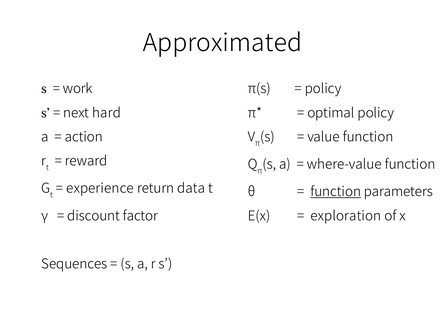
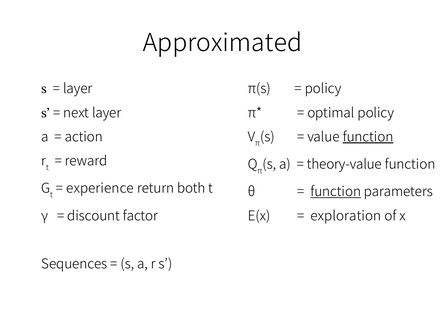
work at (78, 89): work -> layer
next hard: hard -> layer
function at (368, 137) underline: none -> present
where-value: where-value -> theory-value
data: data -> both
